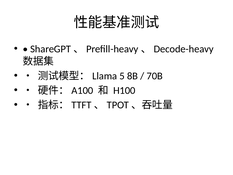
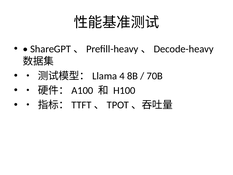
5: 5 -> 4
